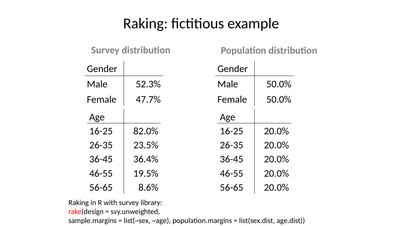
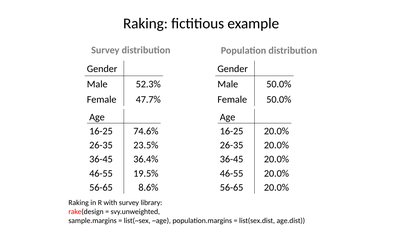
82.0%: 82.0% -> 74.6%
